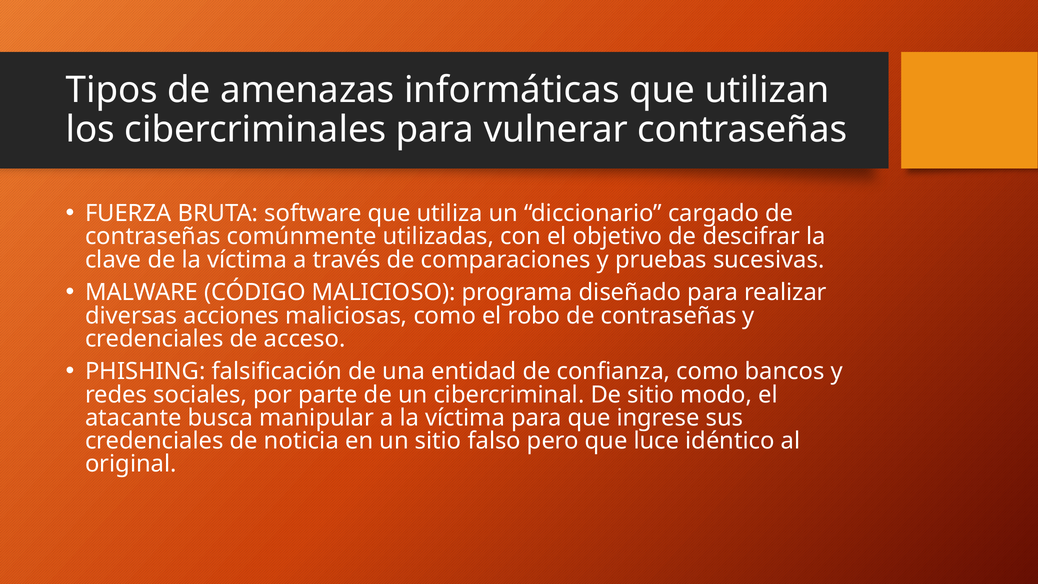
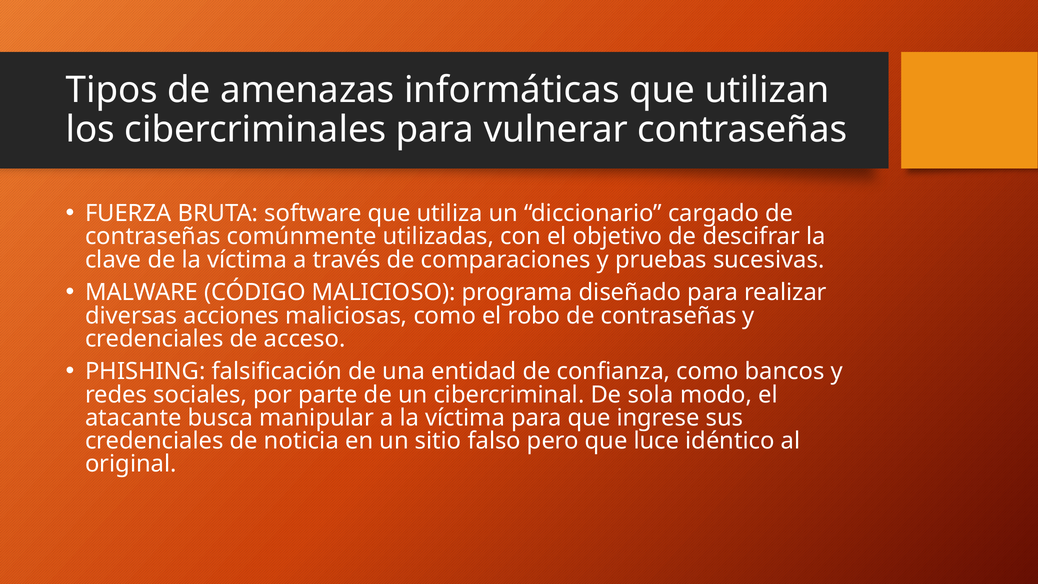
De sitio: sitio -> sola
